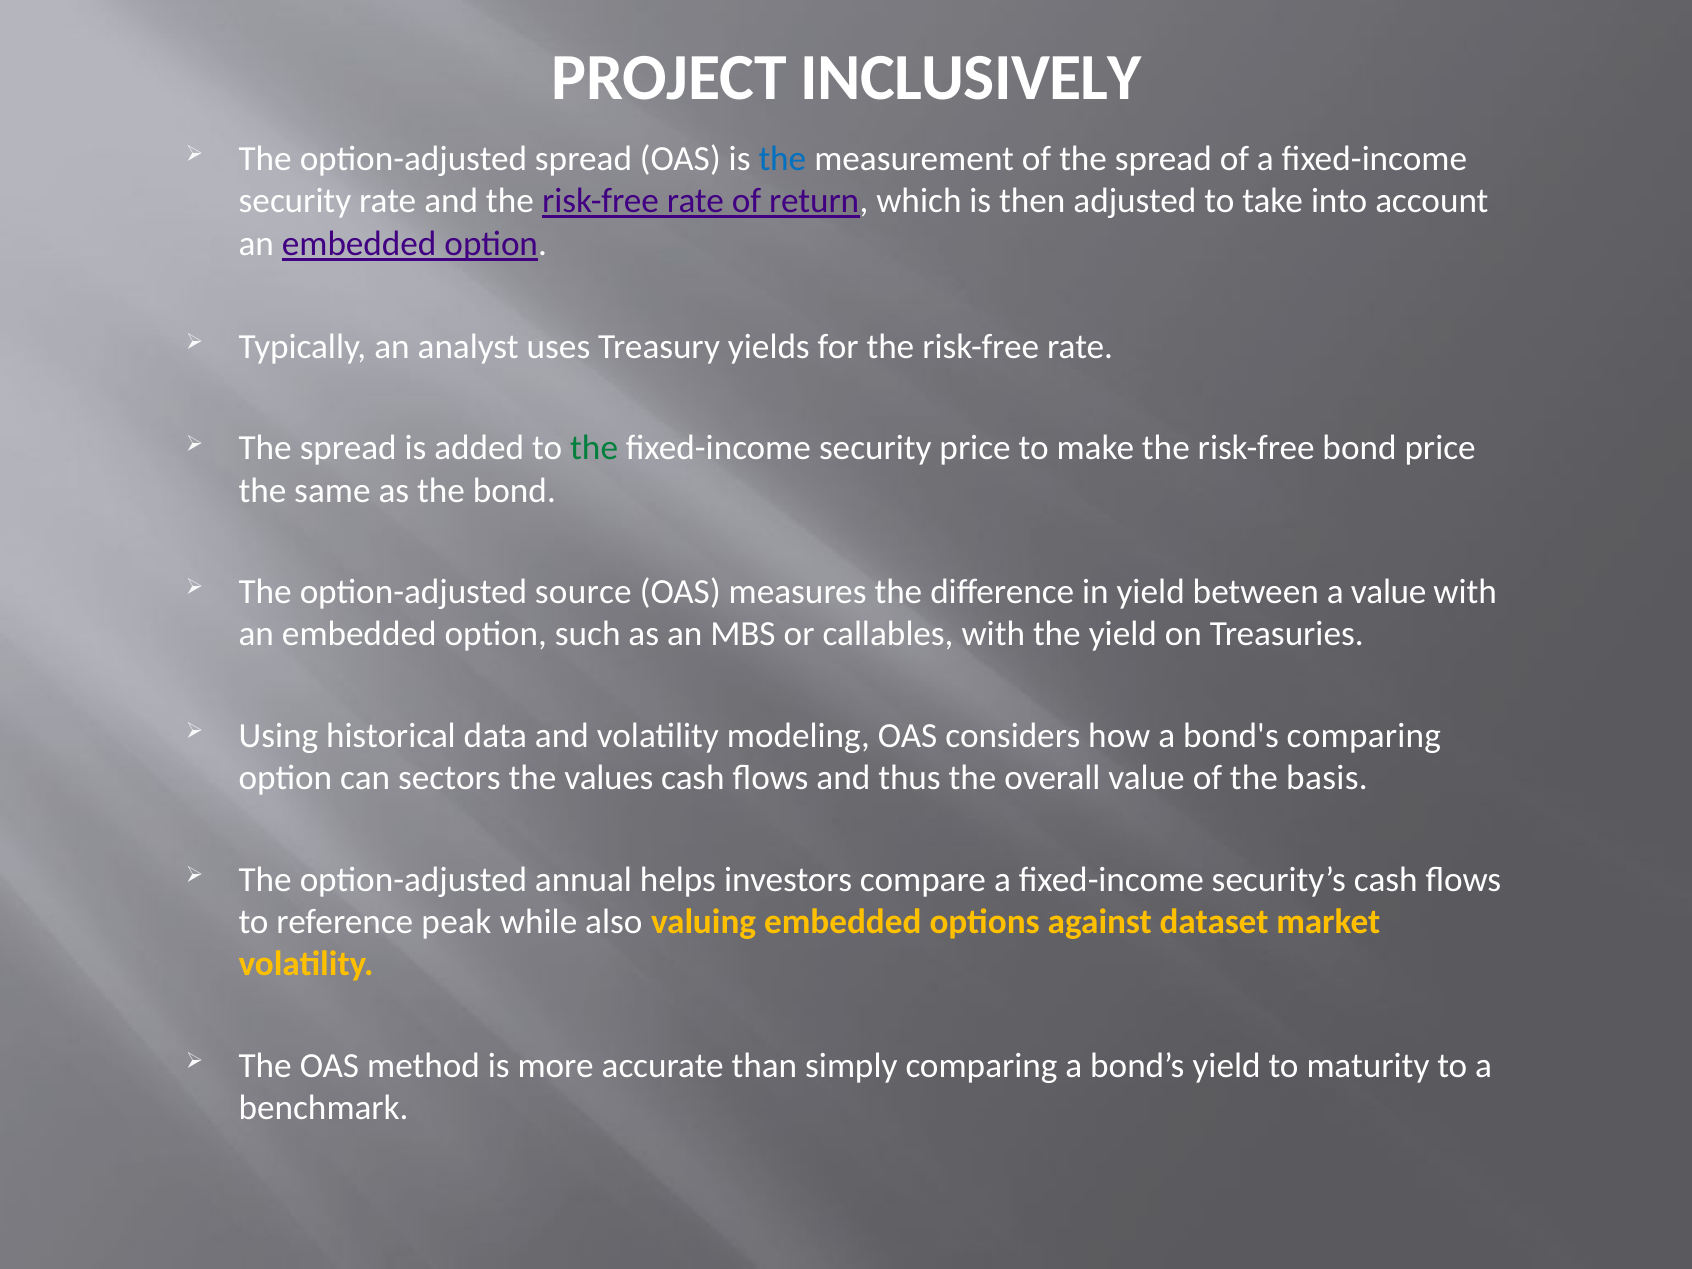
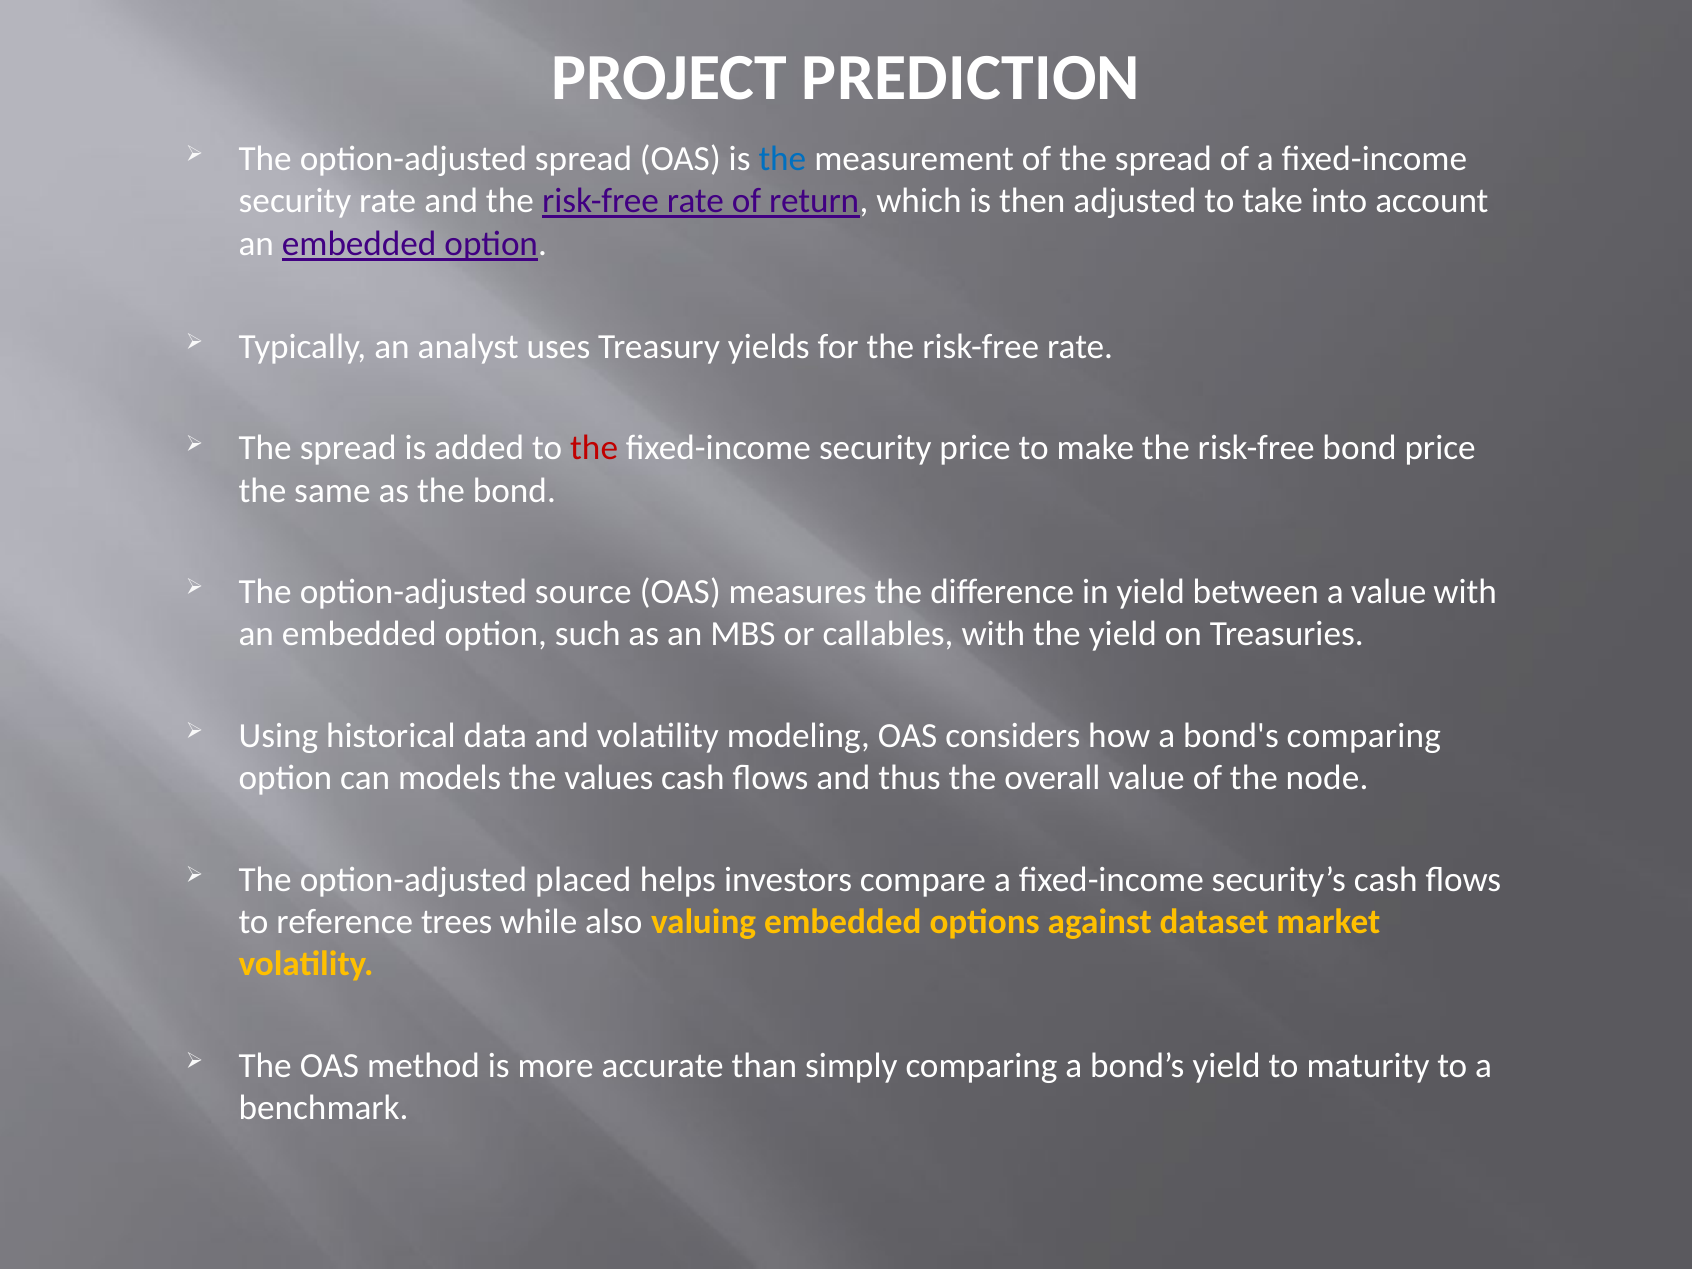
INCLUSIVELY: INCLUSIVELY -> PREDICTION
the at (594, 448) colour: green -> red
sectors: sectors -> models
basis: basis -> node
annual: annual -> placed
peak: peak -> trees
